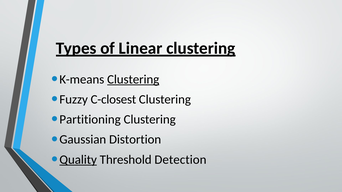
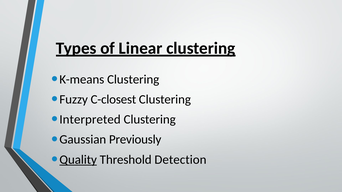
Clustering at (133, 79) underline: present -> none
Partitioning: Partitioning -> Interpreted
Distortion: Distortion -> Previously
